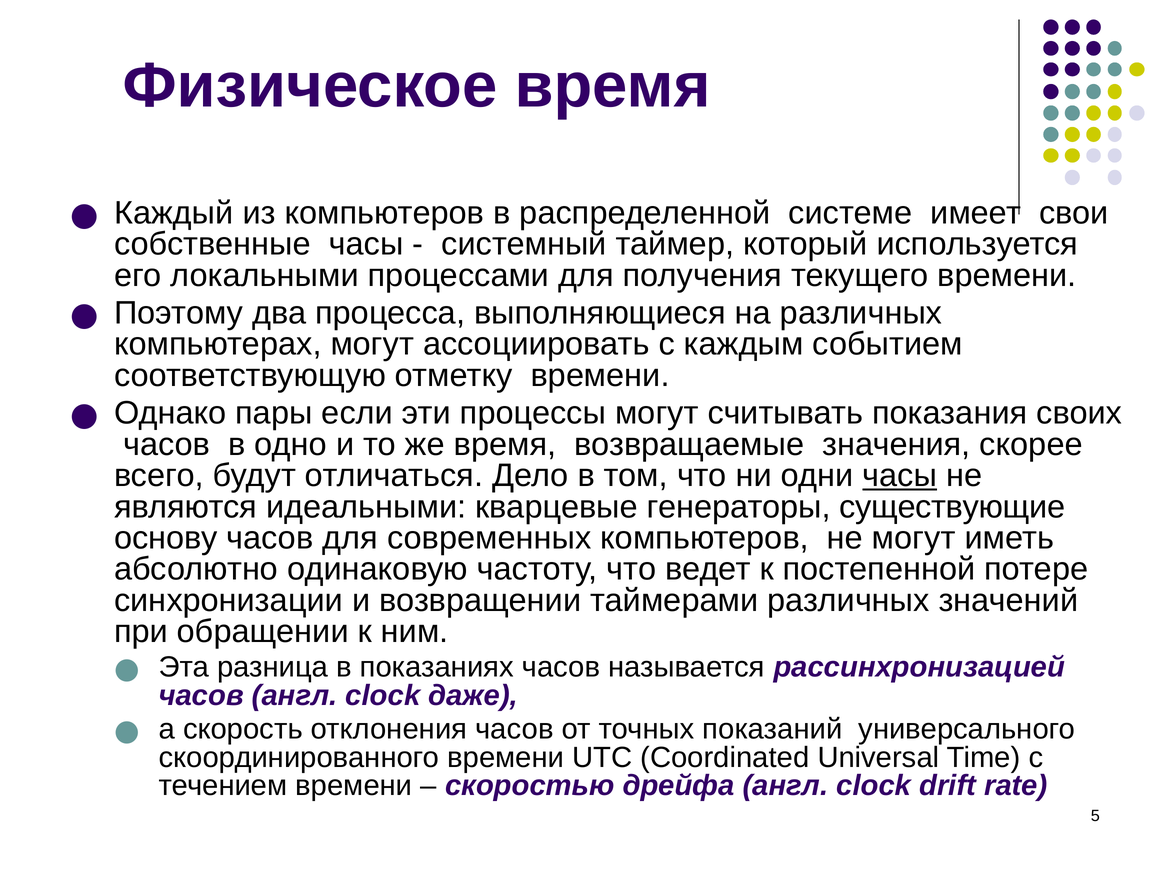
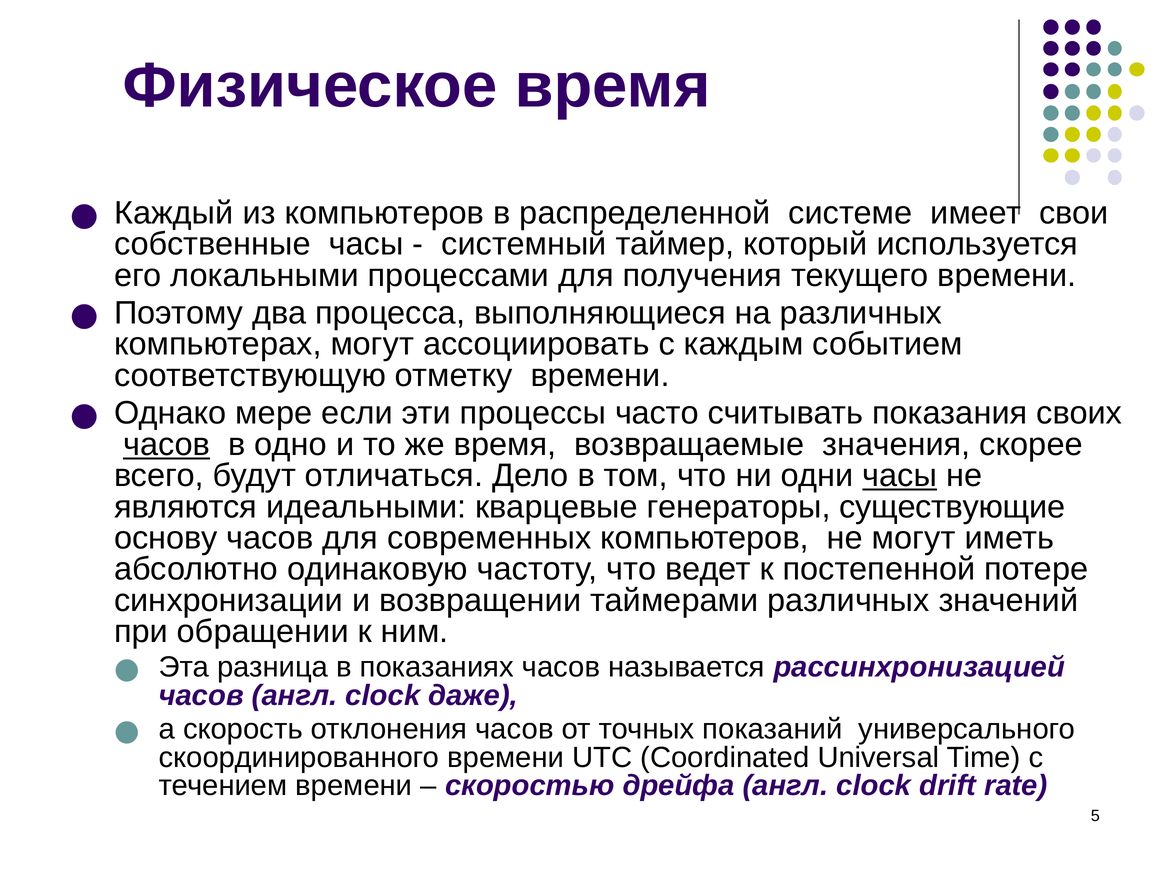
пары: пары -> мере
процессы могут: могут -> часто
часов at (167, 445) underline: none -> present
